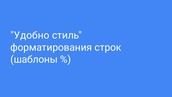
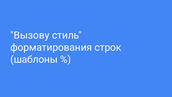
Удобно: Удобно -> Вызову
